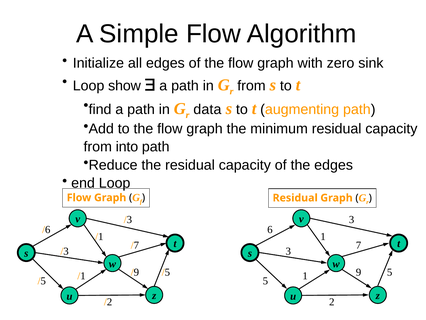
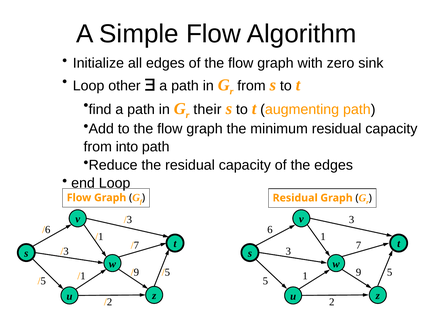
show: show -> other
data: data -> their
